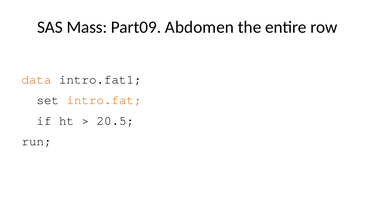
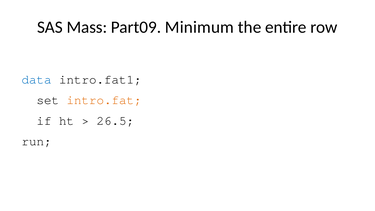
Abdomen: Abdomen -> Minimum
data colour: orange -> blue
20.5: 20.5 -> 26.5
